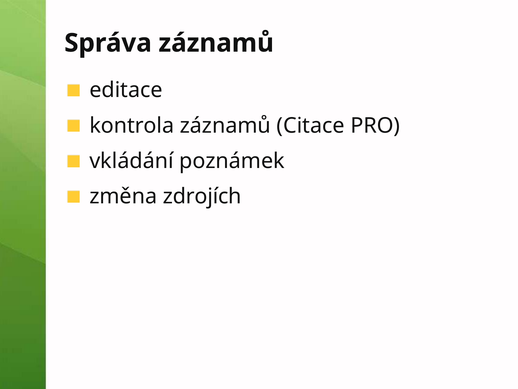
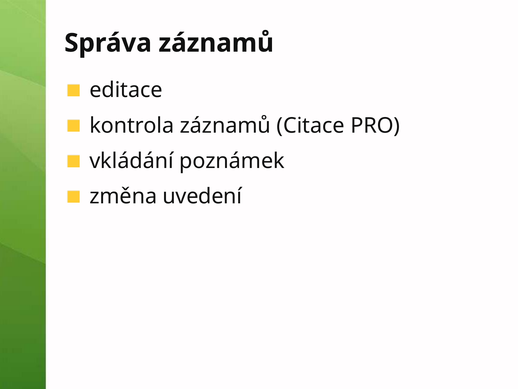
zdrojích: zdrojích -> uvedení
